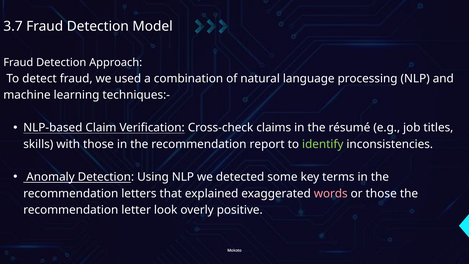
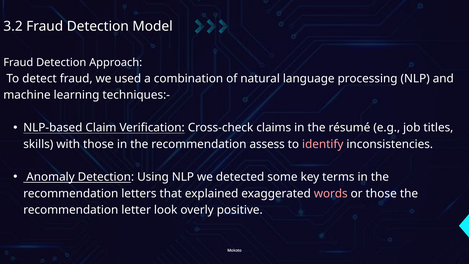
3.7: 3.7 -> 3.2
report: report -> assess
identify colour: light green -> pink
